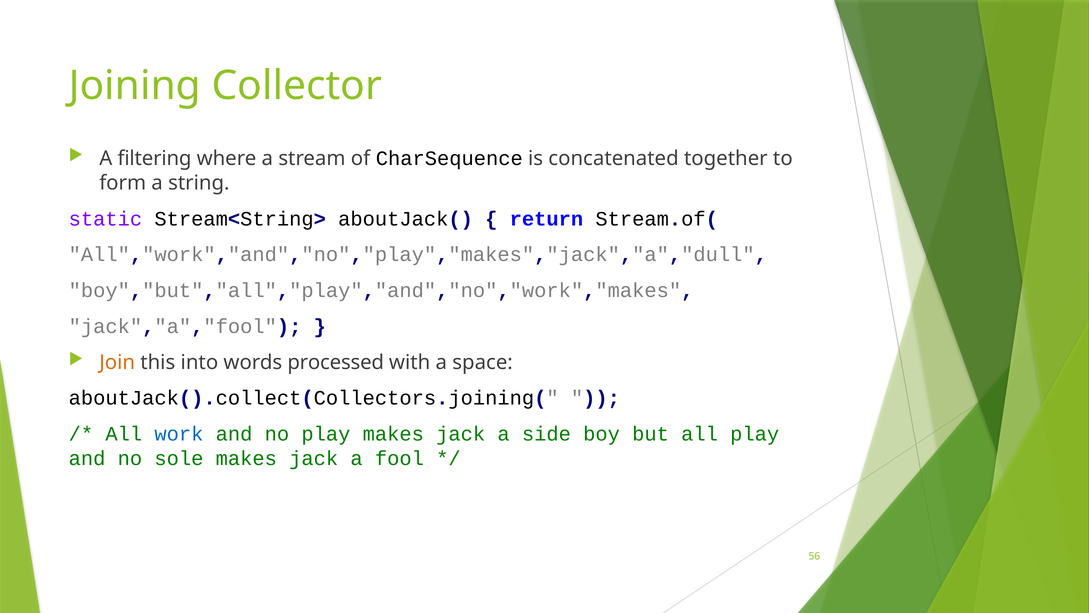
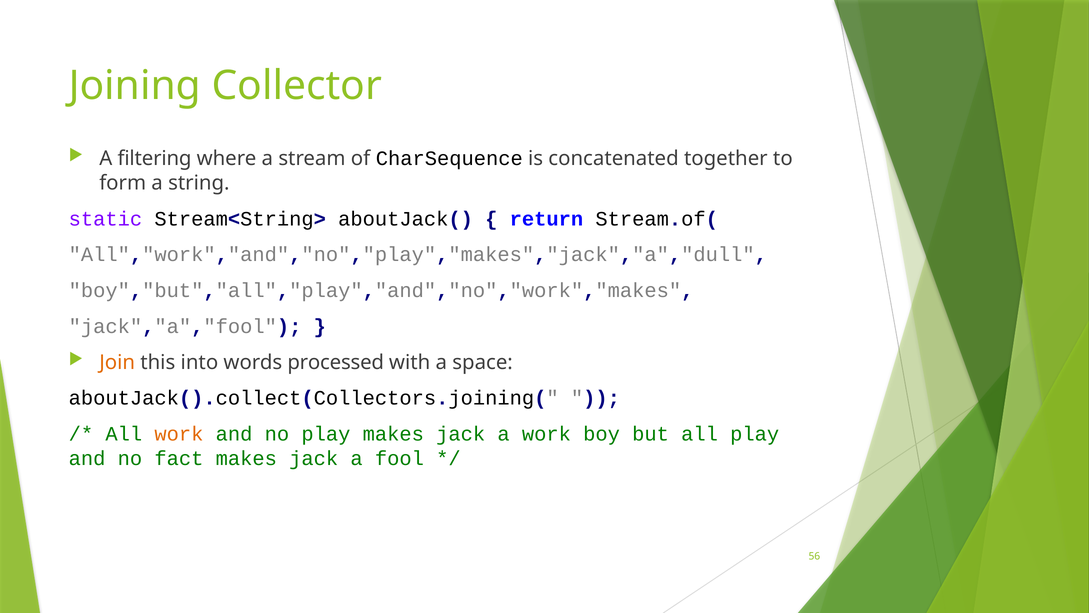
work at (179, 434) colour: blue -> orange
a side: side -> work
sole: sole -> fact
